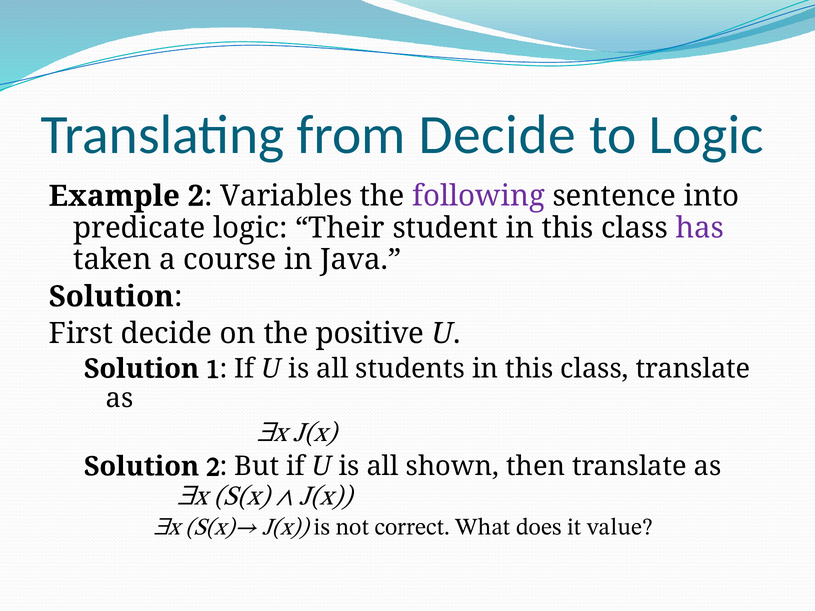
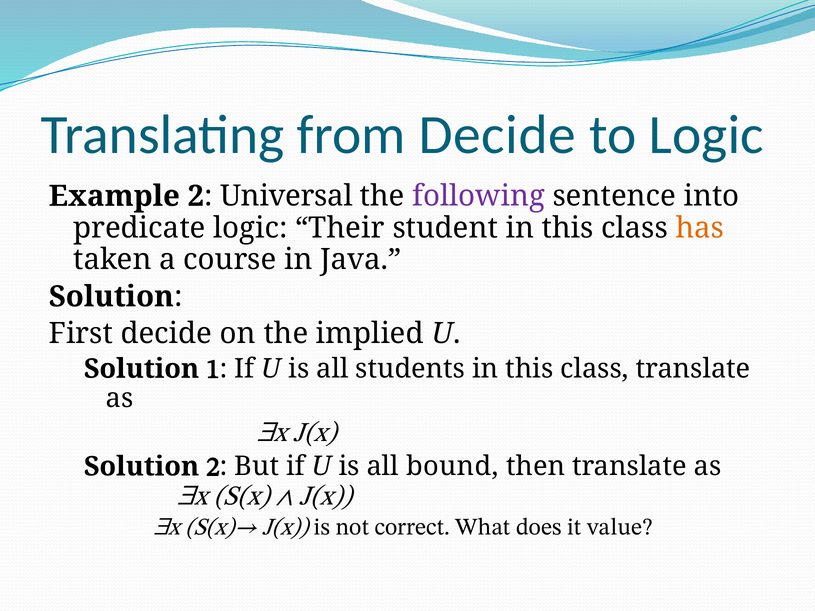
Variables: Variables -> Universal
has colour: purple -> orange
positive: positive -> implied
shown: shown -> bound
